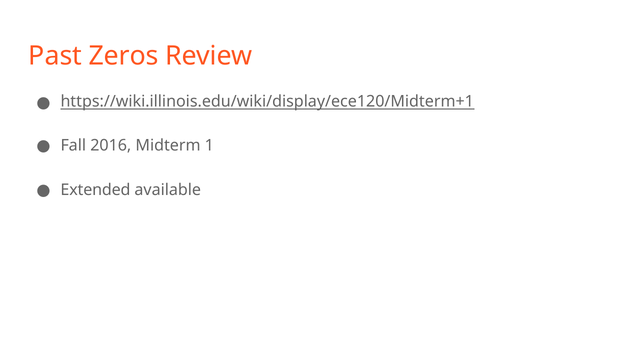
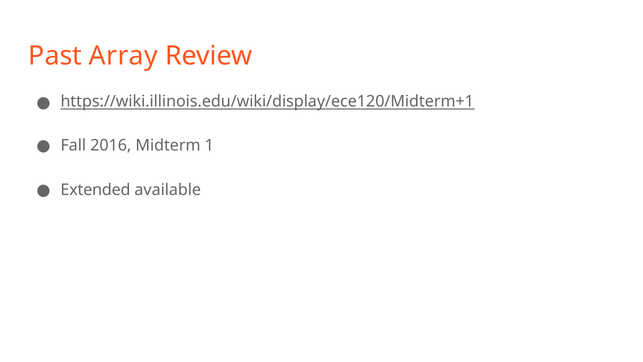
Zeros: Zeros -> Array
